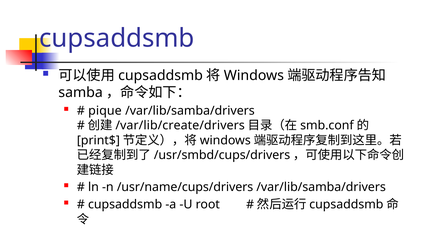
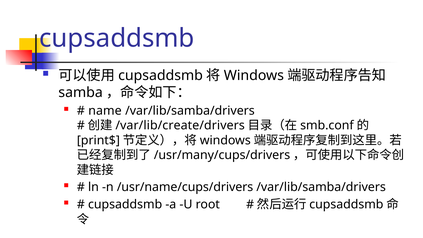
pique: pique -> name
/usr/smbd/cups/drivers: /usr/smbd/cups/drivers -> /usr/many/cups/drivers
